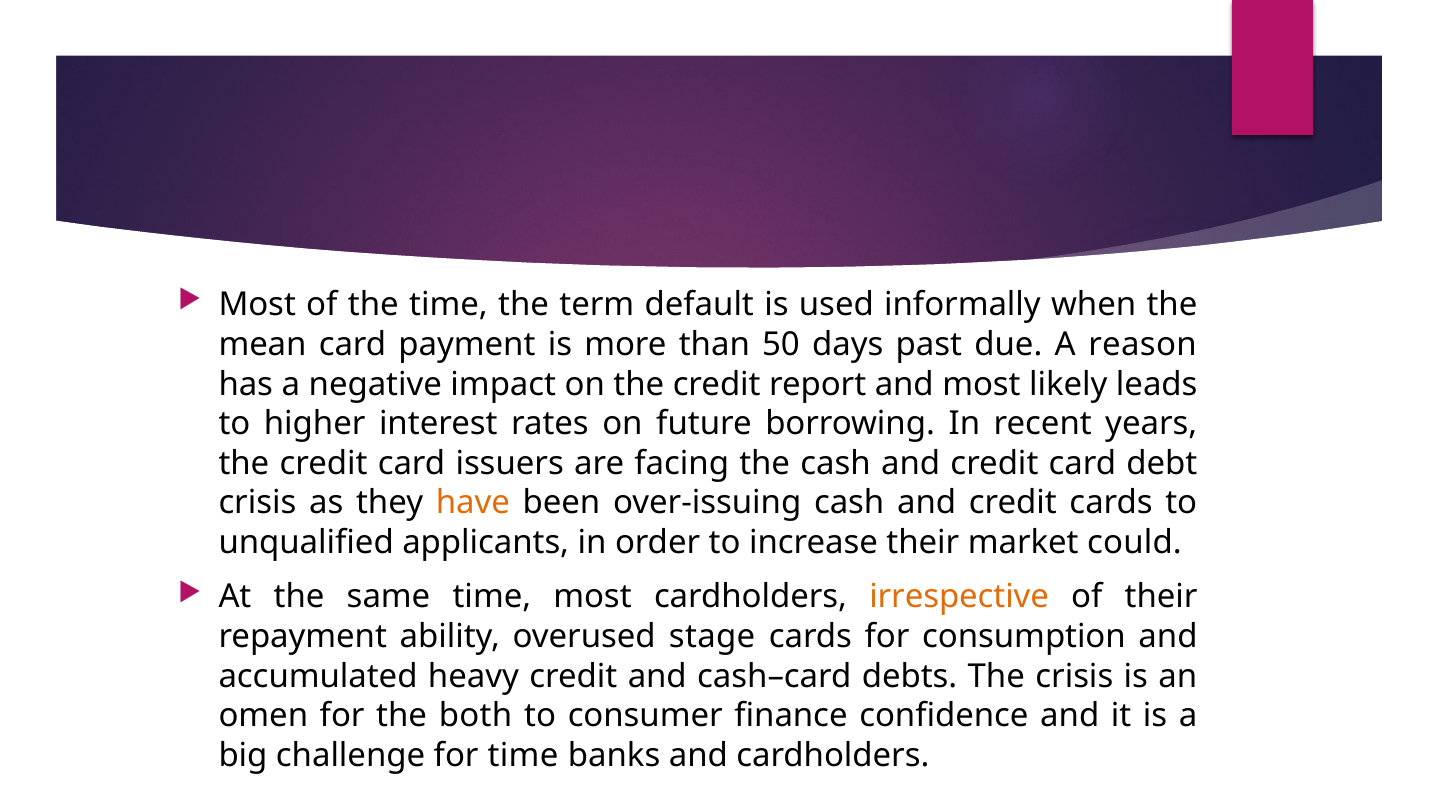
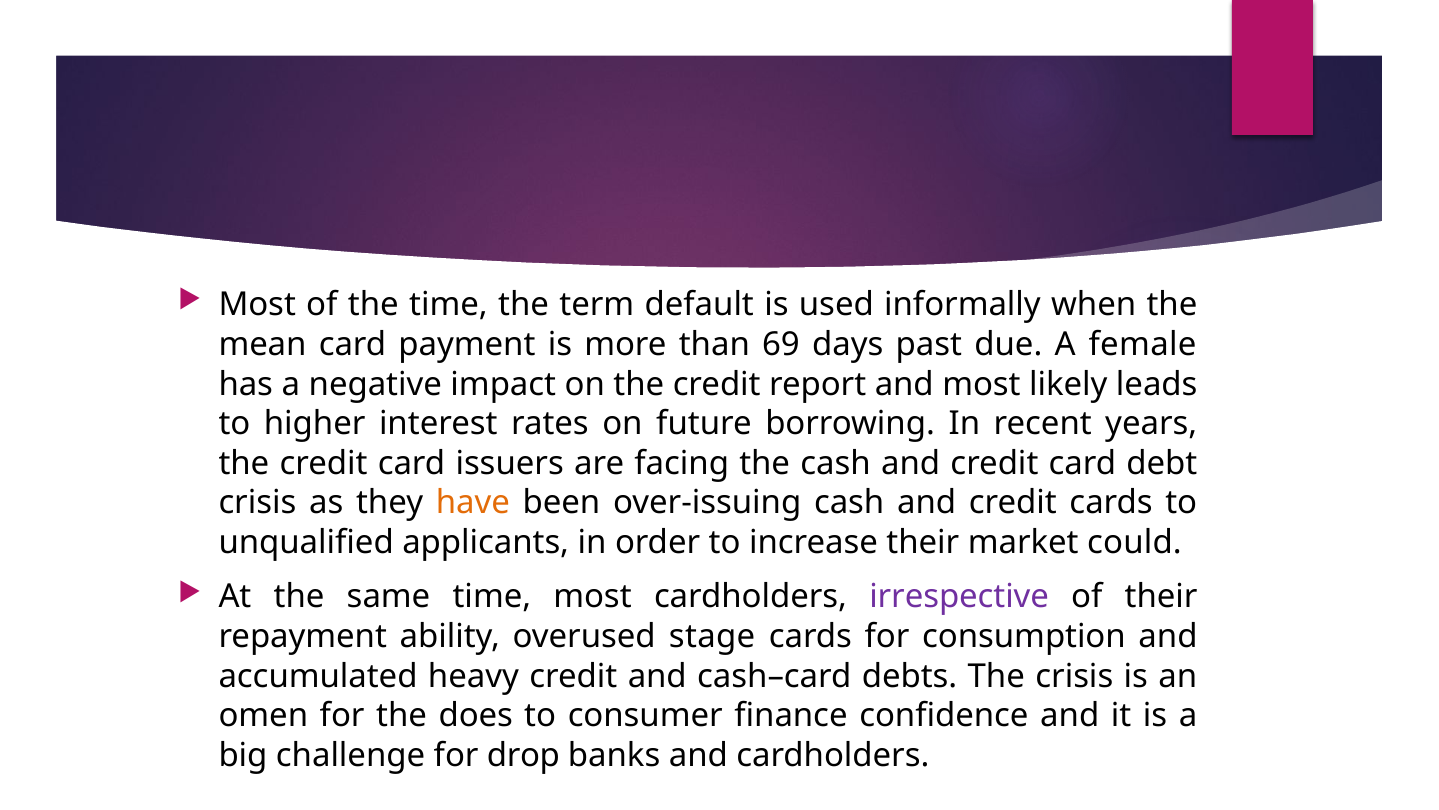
50: 50 -> 69
reason: reason -> female
irrespective colour: orange -> purple
both: both -> does
for time: time -> drop
